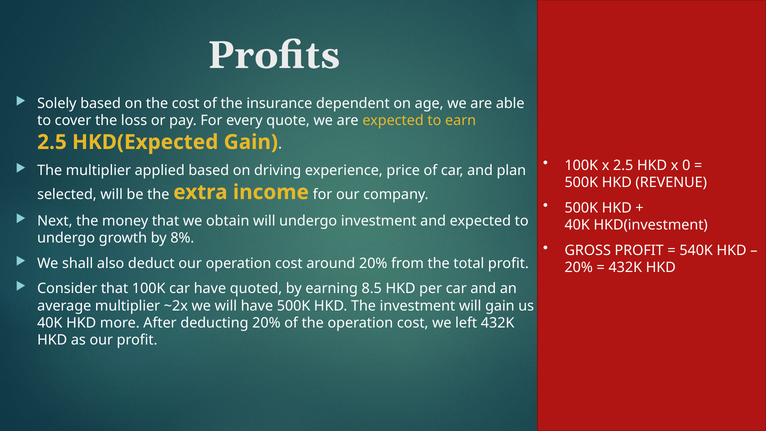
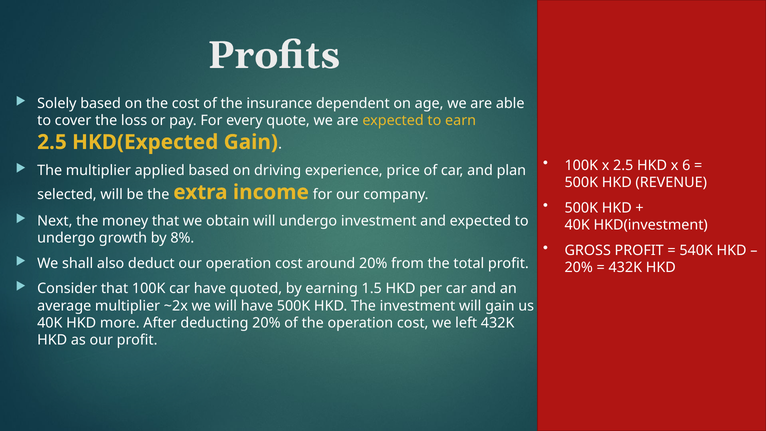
0: 0 -> 6
8.5: 8.5 -> 1.5
